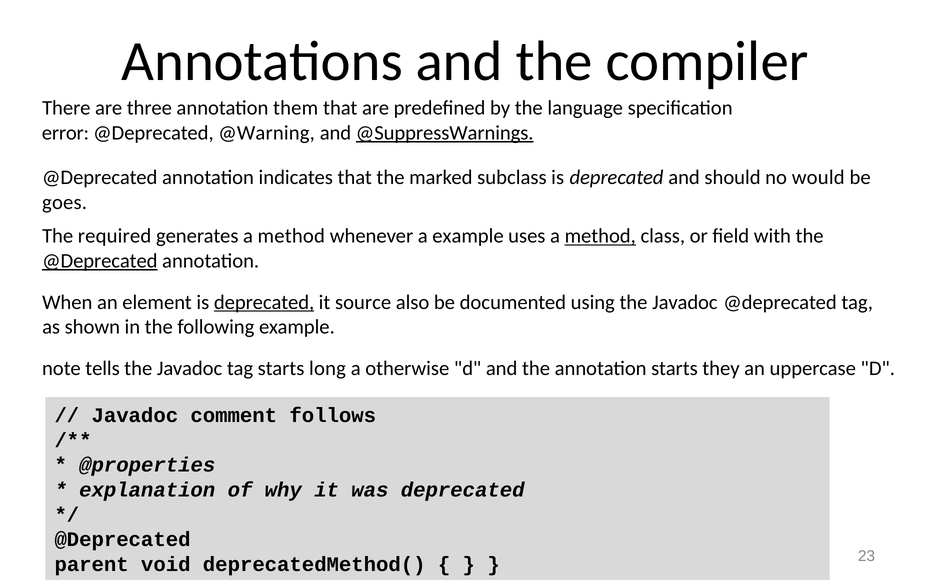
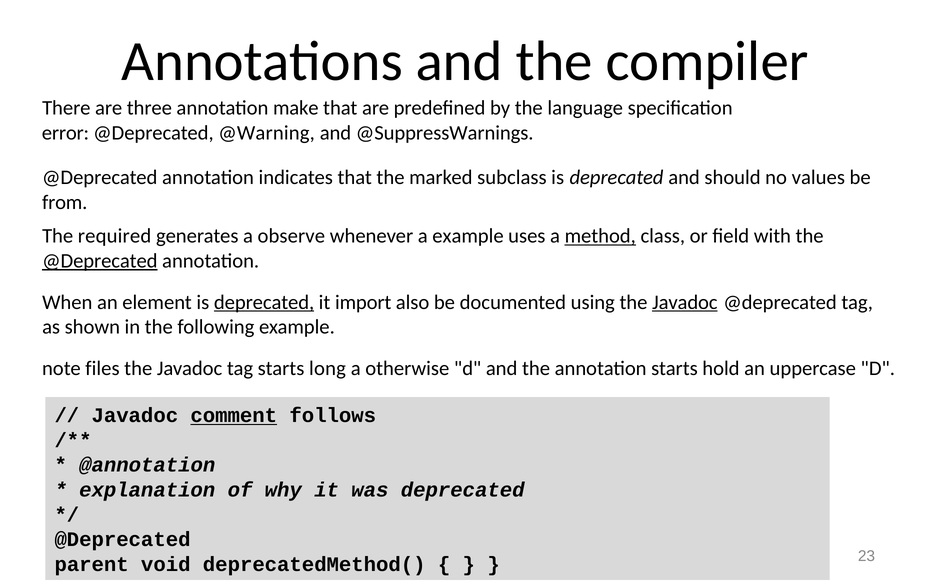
them: them -> make
@SuppressWarnings underline: present -> none
would: would -> values
goes: goes -> from
generates a method: method -> observe
source: source -> import
Javadoc at (685, 302) underline: none -> present
tells: tells -> files
they: they -> hold
comment underline: none -> present
@properties: @properties -> @annotation
